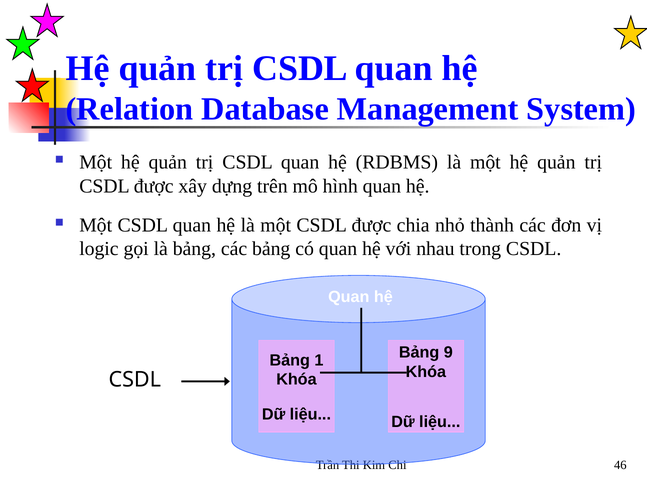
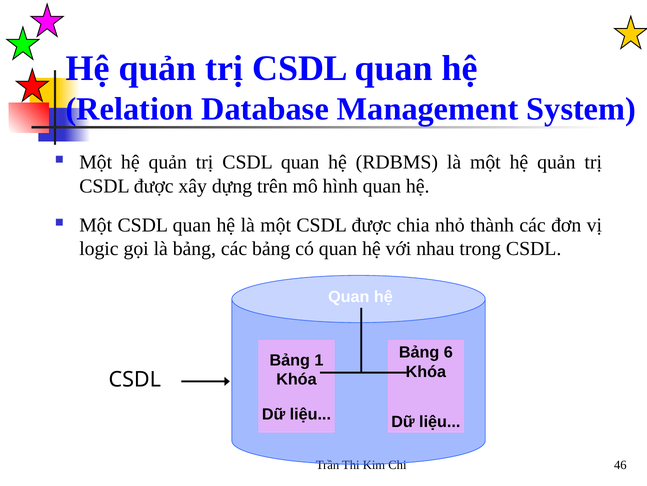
9: 9 -> 6
